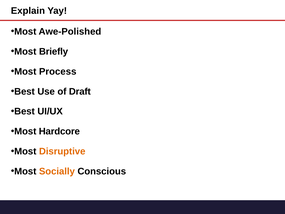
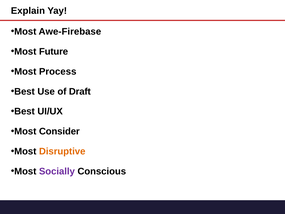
Awe-Polished: Awe-Polished -> Awe-Firebase
Briefly: Briefly -> Future
Hardcore: Hardcore -> Consider
Socially colour: orange -> purple
